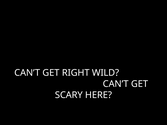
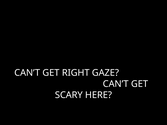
WILD: WILD -> GAZE
